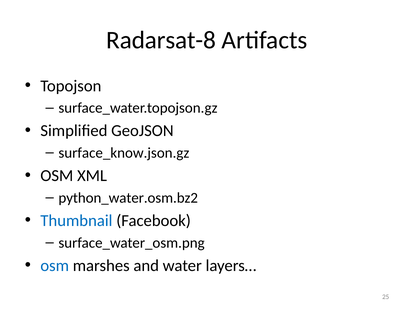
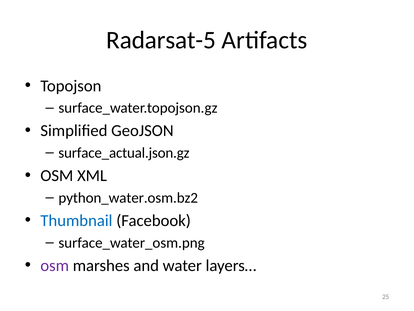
Radarsat-8: Radarsat-8 -> Radarsat-5
surface_know.json.gz: surface_know.json.gz -> surface_actual.json.gz
osm at (55, 265) colour: blue -> purple
